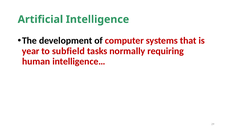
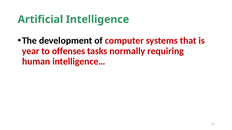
subfield: subfield -> offenses
